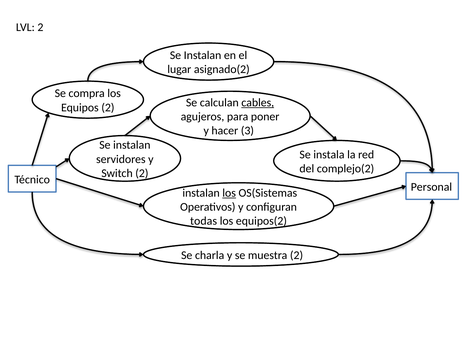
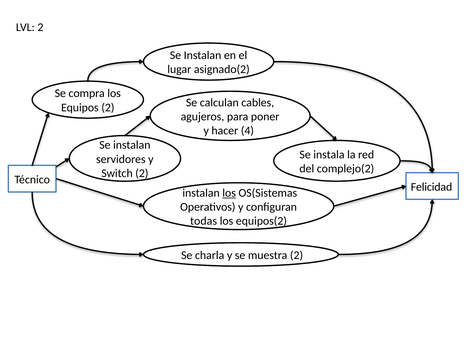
cables underline: present -> none
3: 3 -> 4
Personal: Personal -> Felicidad
